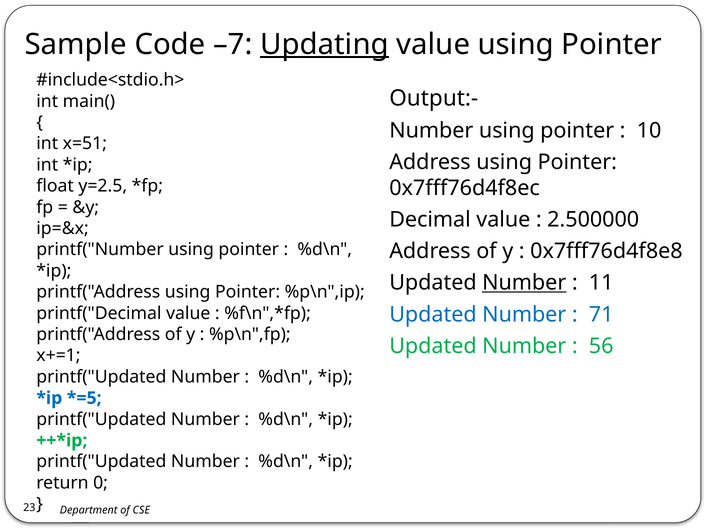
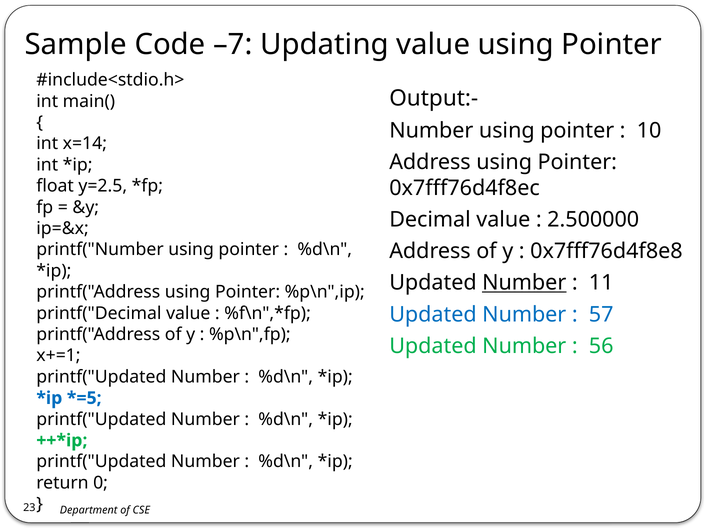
Updating underline: present -> none
x=51: x=51 -> x=14
71: 71 -> 57
